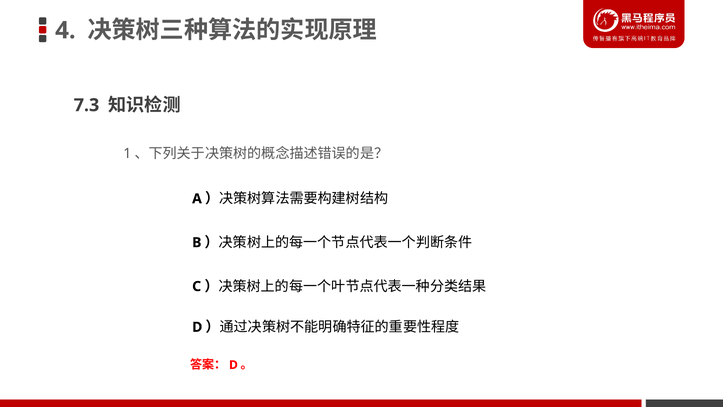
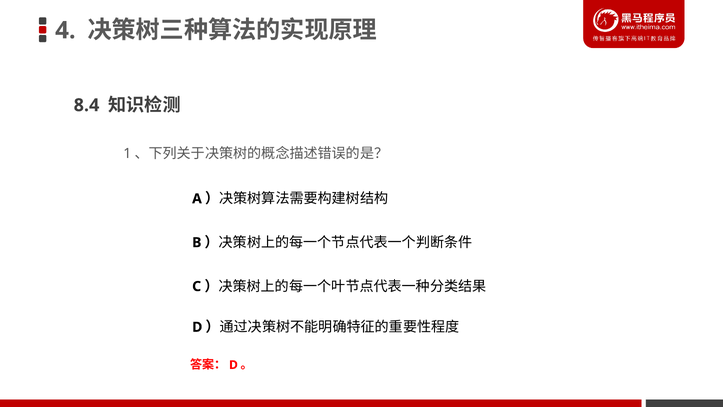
7.3: 7.3 -> 8.4
